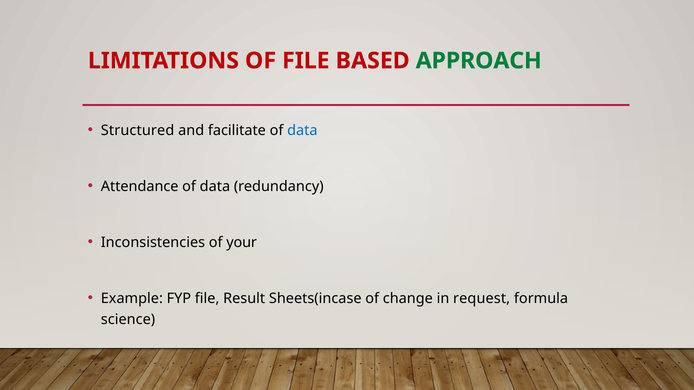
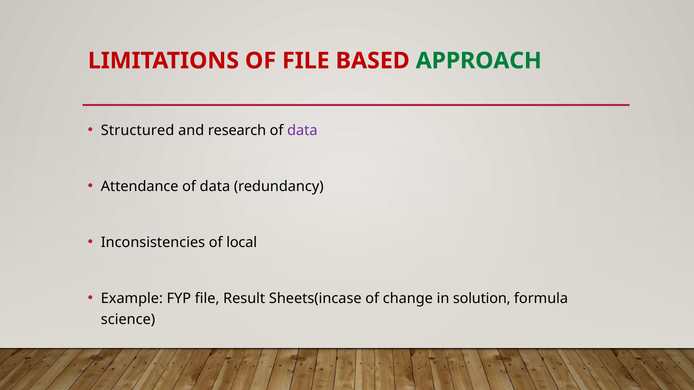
facilitate: facilitate -> research
data at (302, 130) colour: blue -> purple
your: your -> local
request: request -> solution
